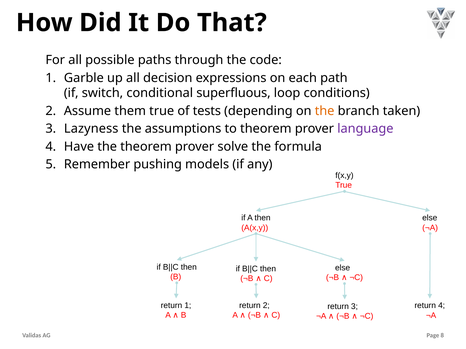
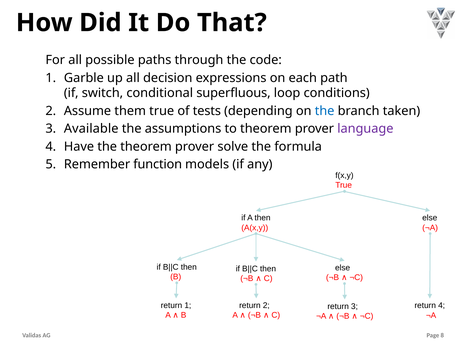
the at (325, 111) colour: orange -> blue
Lazyness: Lazyness -> Available
pushing: pushing -> function
